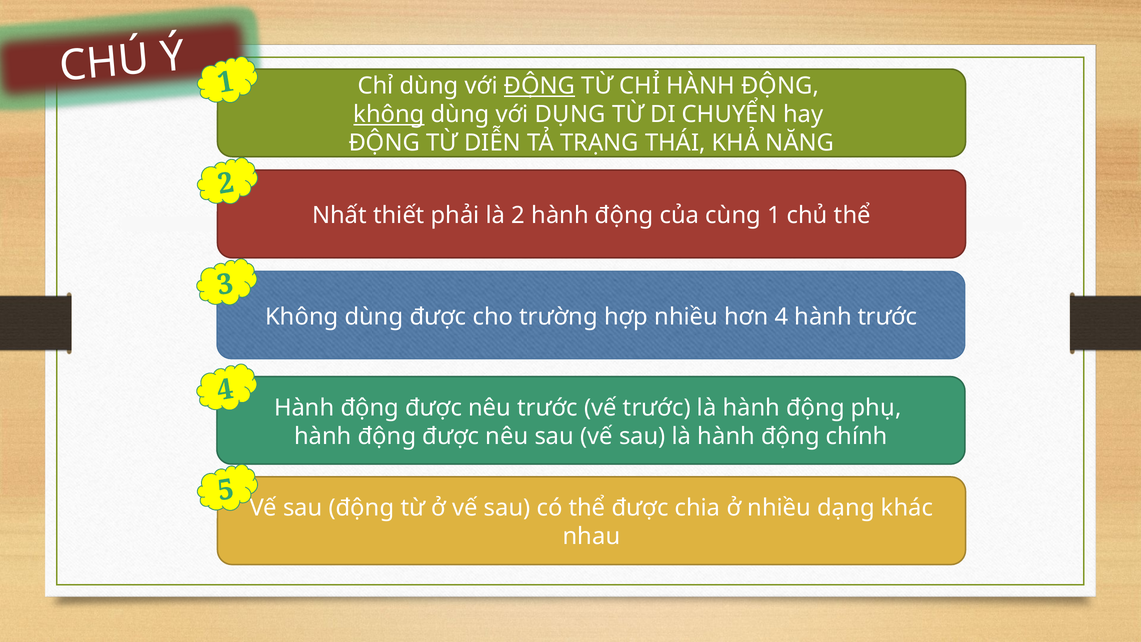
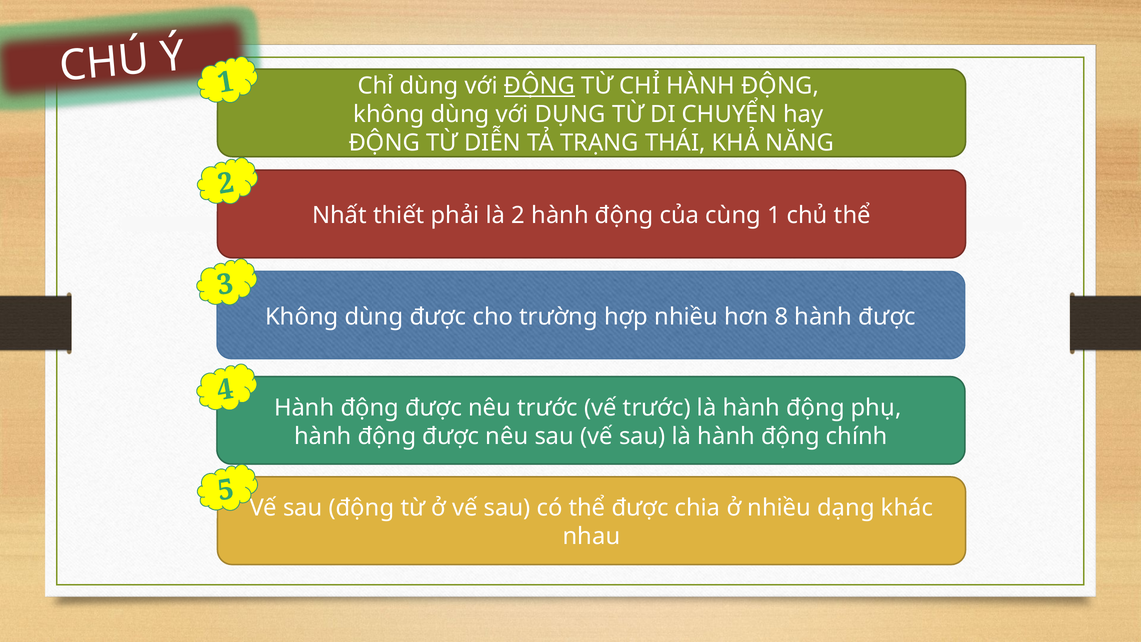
không at (389, 114) underline: present -> none
hơn 4: 4 -> 8
hành trước: trước -> được
